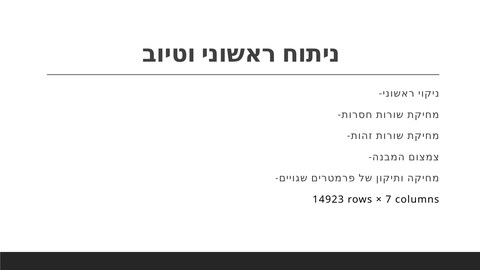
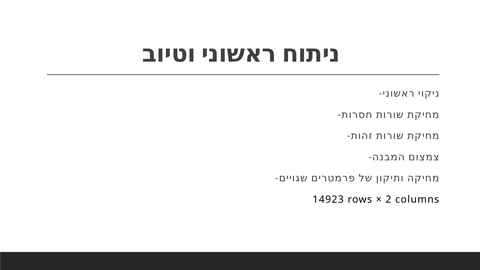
7: 7 -> 2
